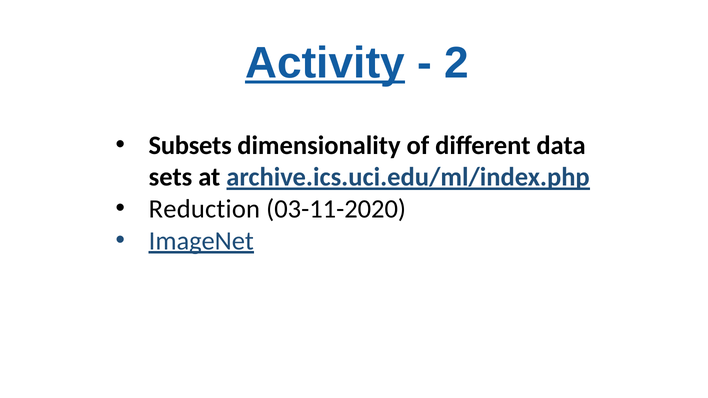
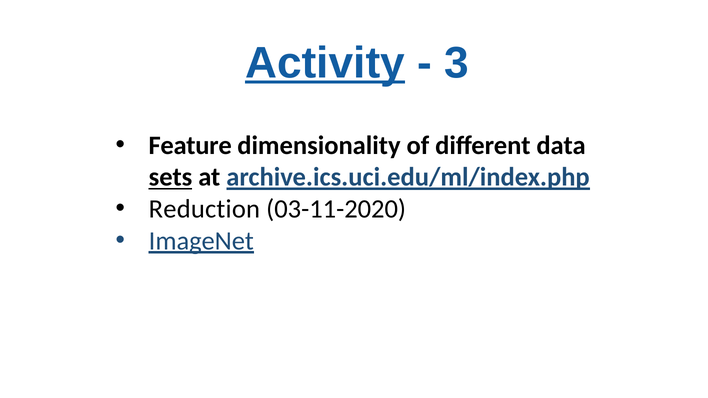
2: 2 -> 3
Subsets: Subsets -> Feature
sets underline: none -> present
